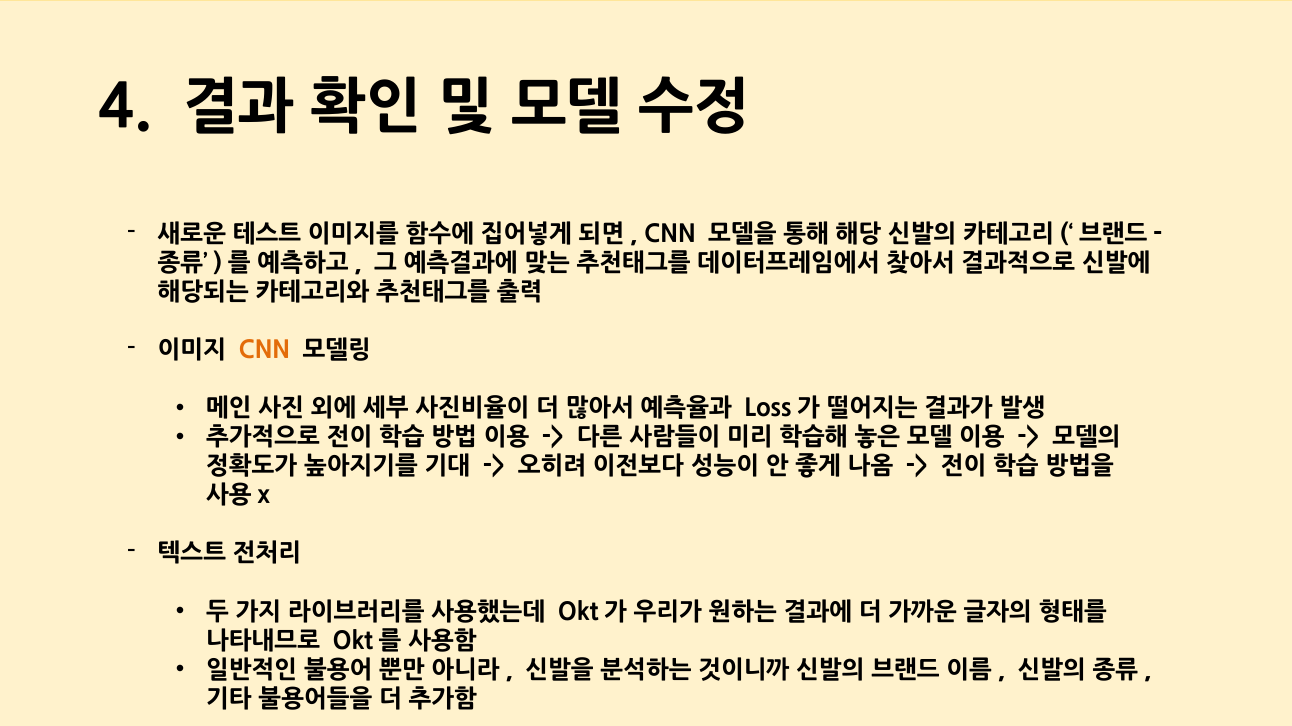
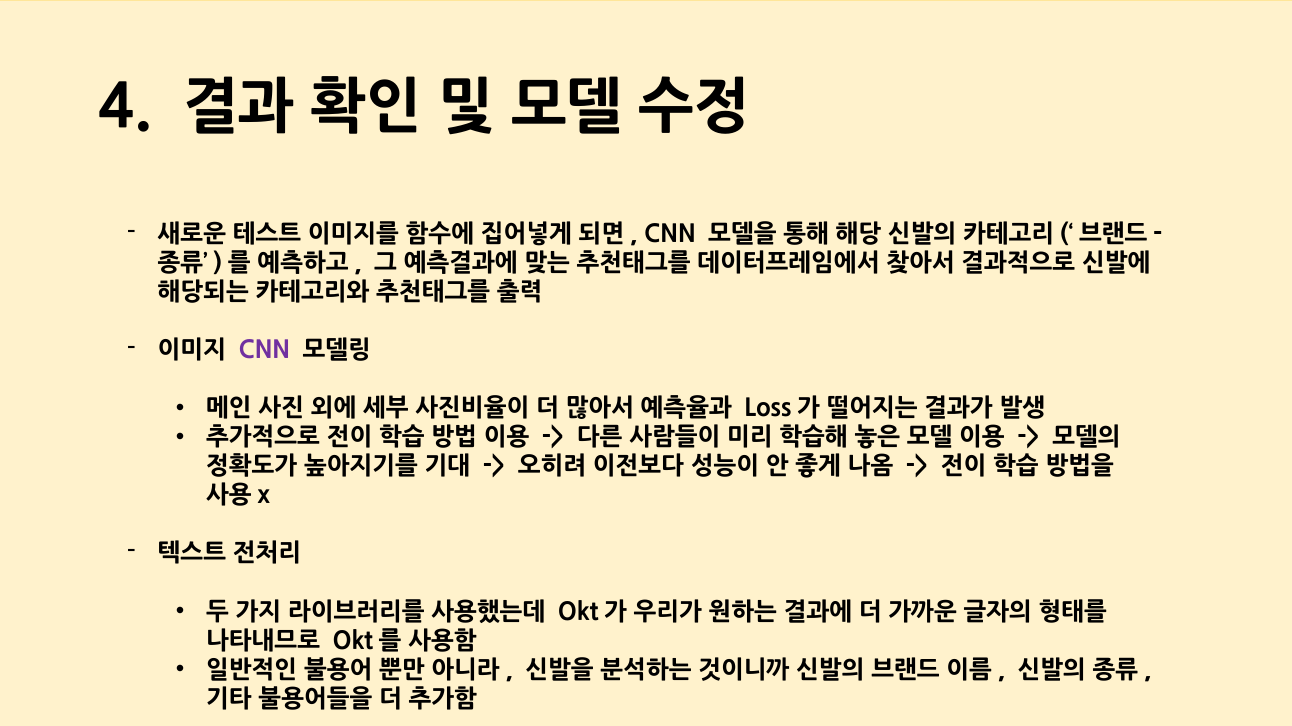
CNN at (264, 351) colour: orange -> purple
